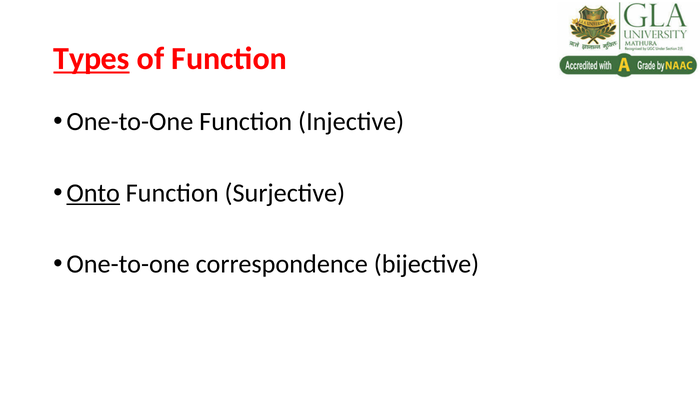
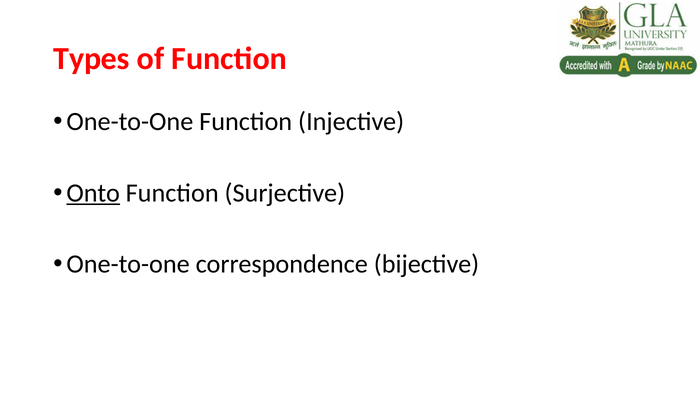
Types underline: present -> none
